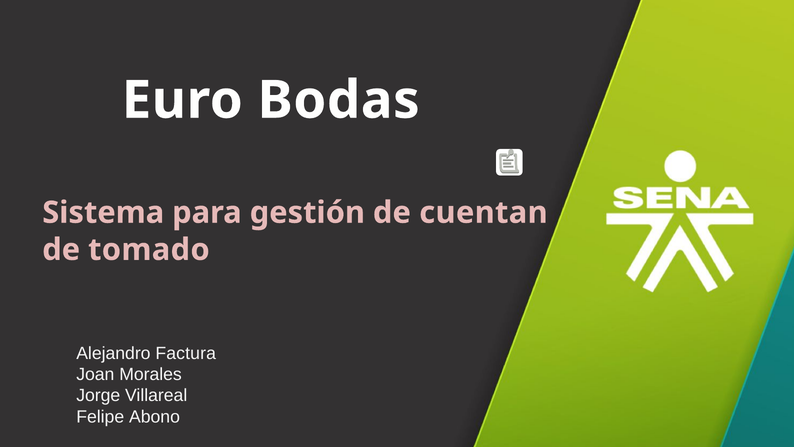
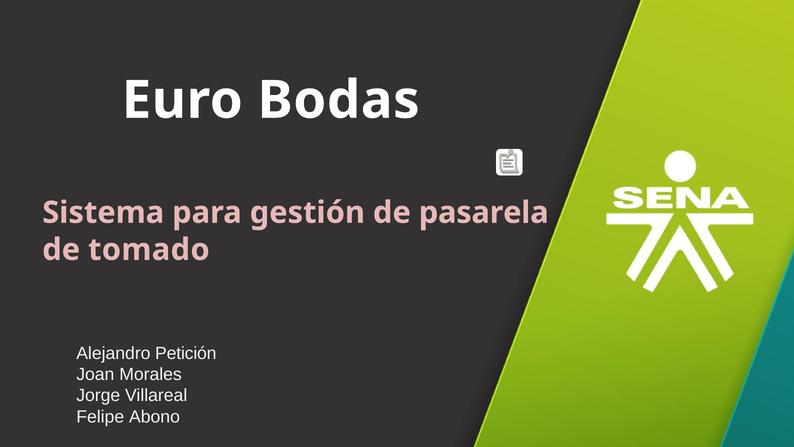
cuentan: cuentan -> pasarela
Factura: Factura -> Petición
